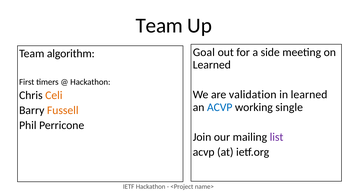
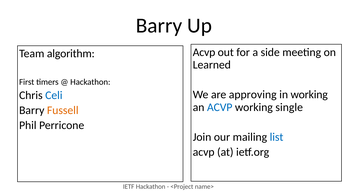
Team at (159, 26): Team -> Barry
Goal at (204, 52): Goal -> Acvp
validation: validation -> approving
in learned: learned -> working
Celi colour: orange -> blue
list colour: purple -> blue
